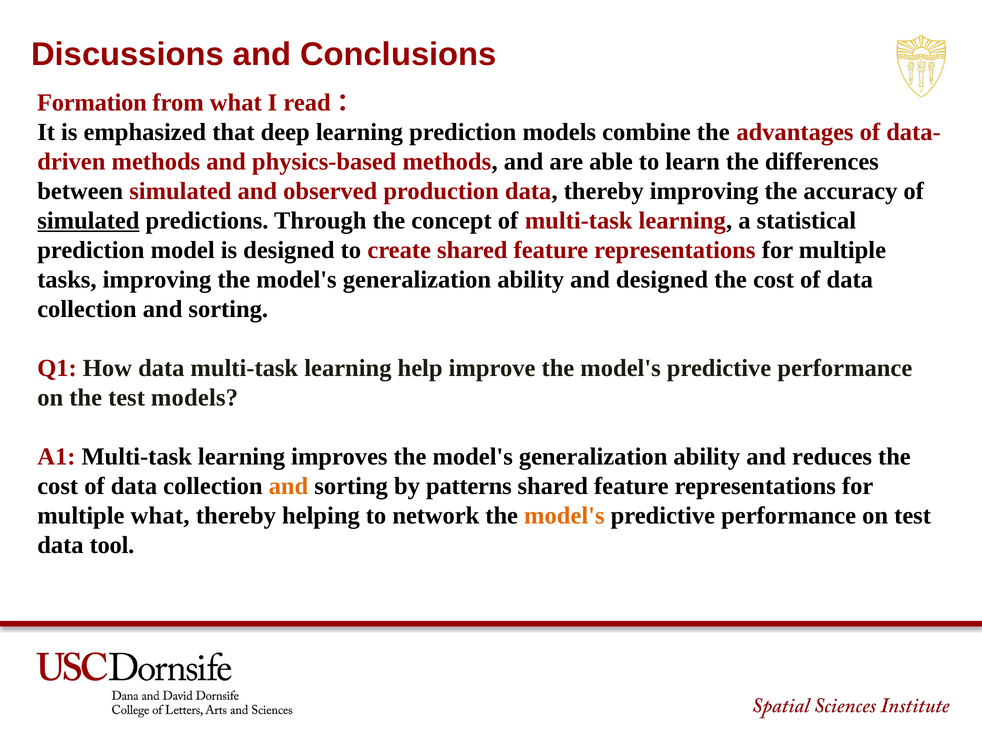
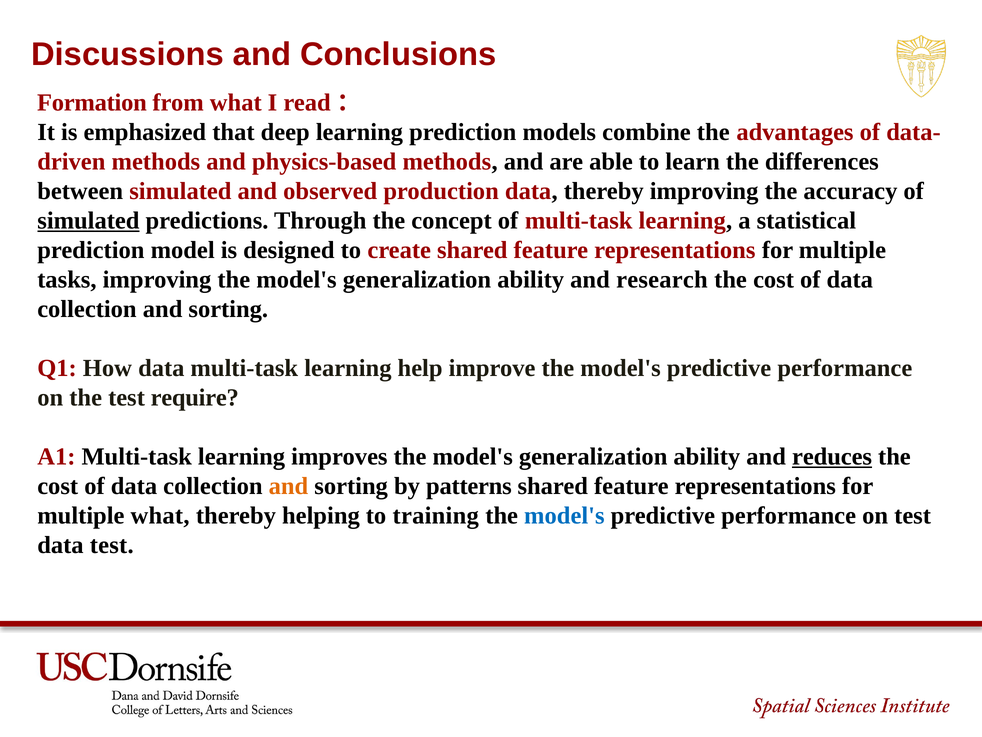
and designed: designed -> research
test models: models -> require
reduces underline: none -> present
network: network -> training
model's at (564, 515) colour: orange -> blue
data tool: tool -> test
